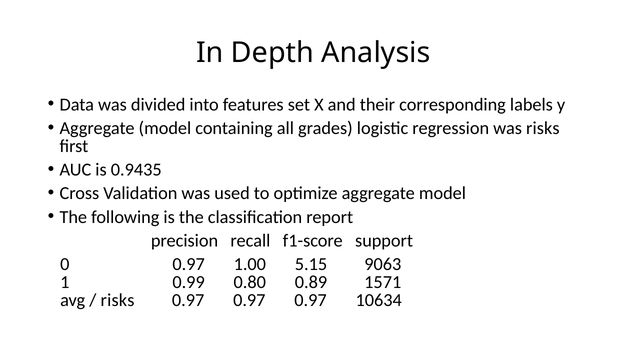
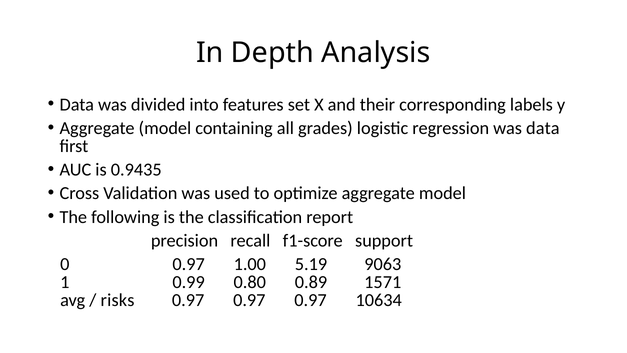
was risks: risks -> data
5.15: 5.15 -> 5.19
